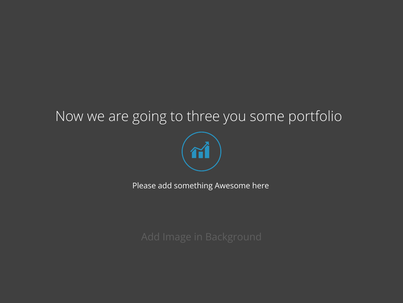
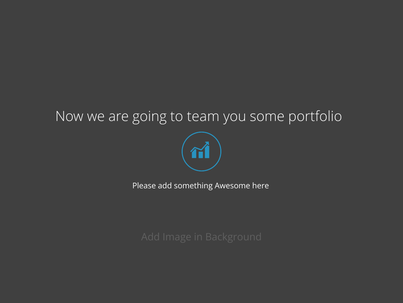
three: three -> team
